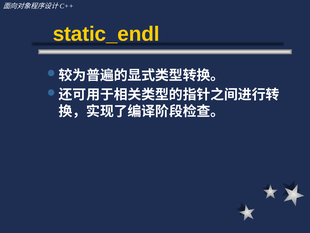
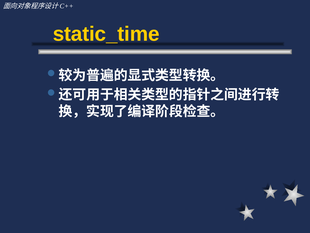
static_endl: static_endl -> static_time
